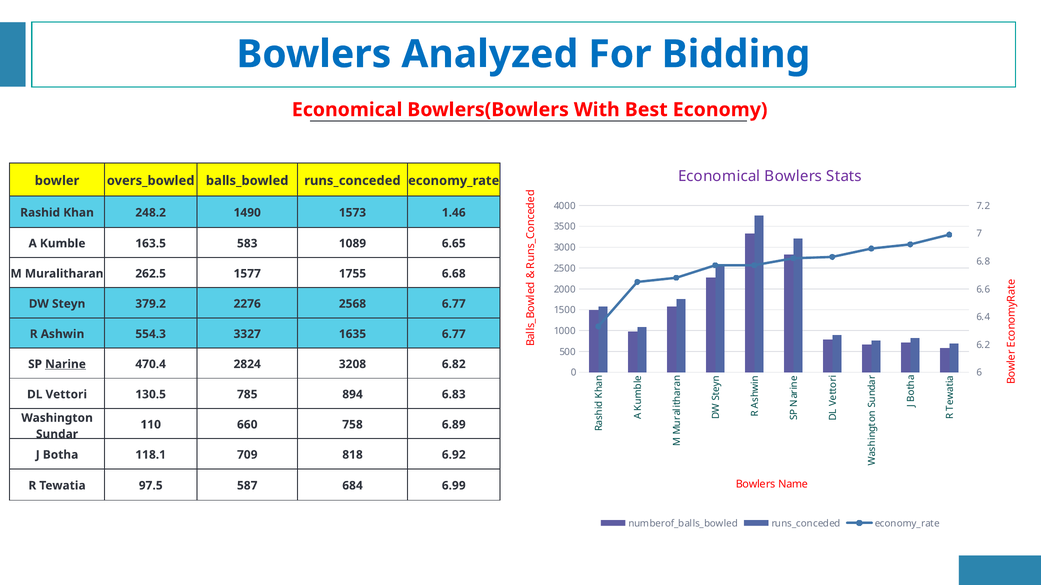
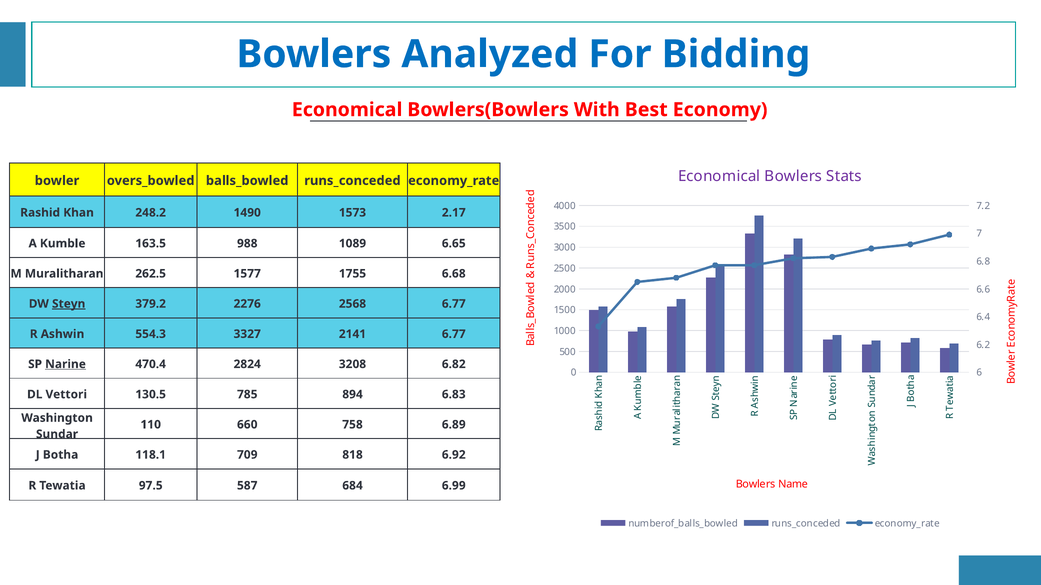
1.46: 1.46 -> 2.17
583: 583 -> 988
Steyn underline: none -> present
1635: 1635 -> 2141
